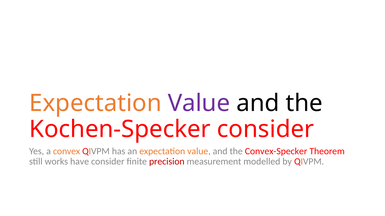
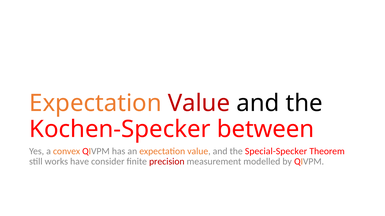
Value at (199, 103) colour: purple -> red
Kochen-Specker consider: consider -> between
Convex-Specker: Convex-Specker -> Special-Specker
